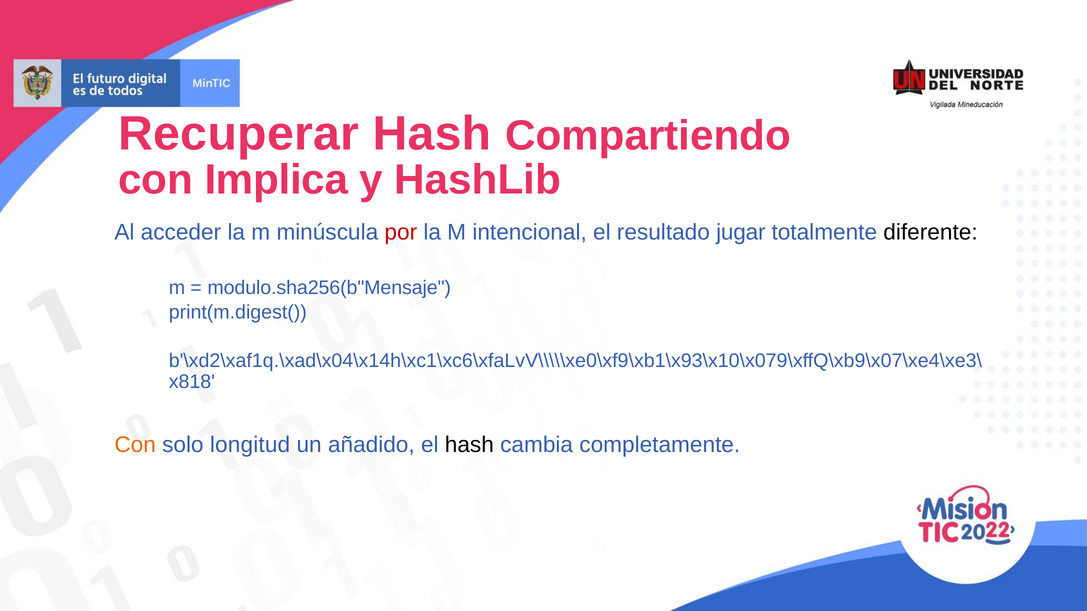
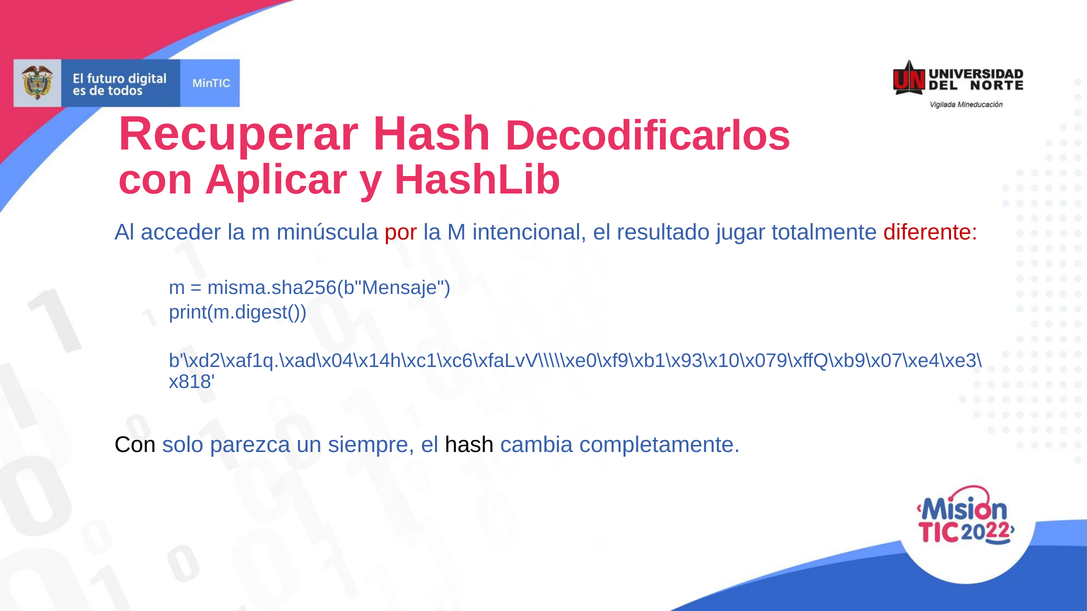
Compartiendo: Compartiendo -> Decodificarlos
Implica: Implica -> Aplicar
diferente colour: black -> red
modulo.sha256(b"Mensaje: modulo.sha256(b"Mensaje -> misma.sha256(b"Mensaje
Con at (135, 445) colour: orange -> black
longitud: longitud -> parezca
añadido: añadido -> siempre
